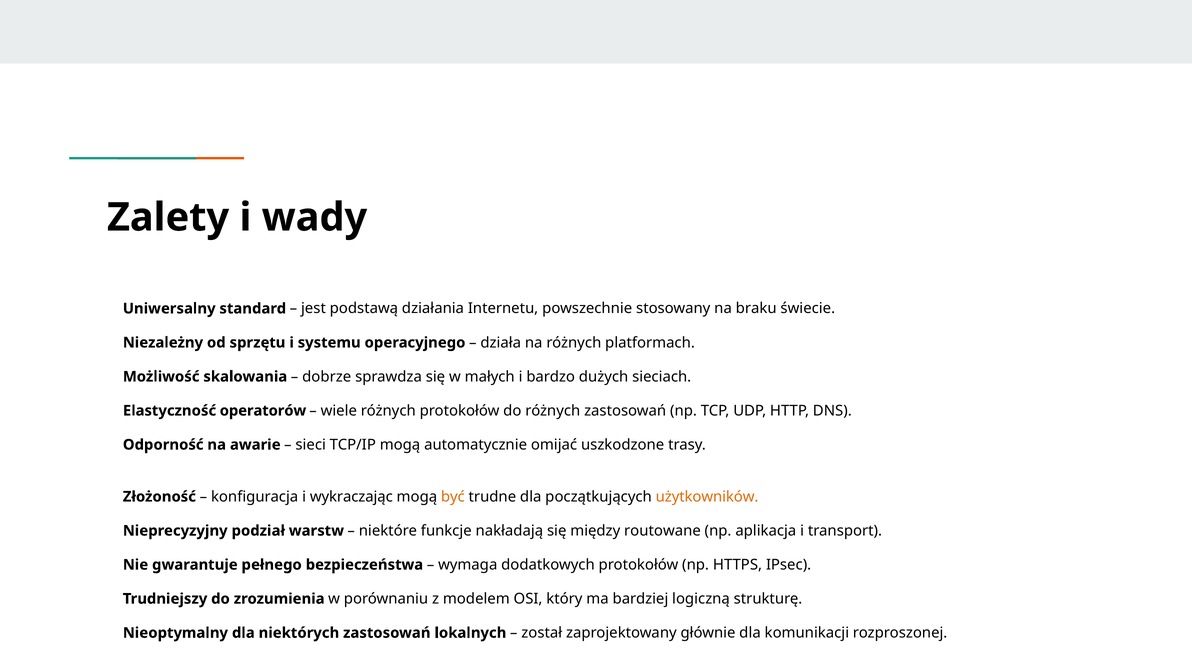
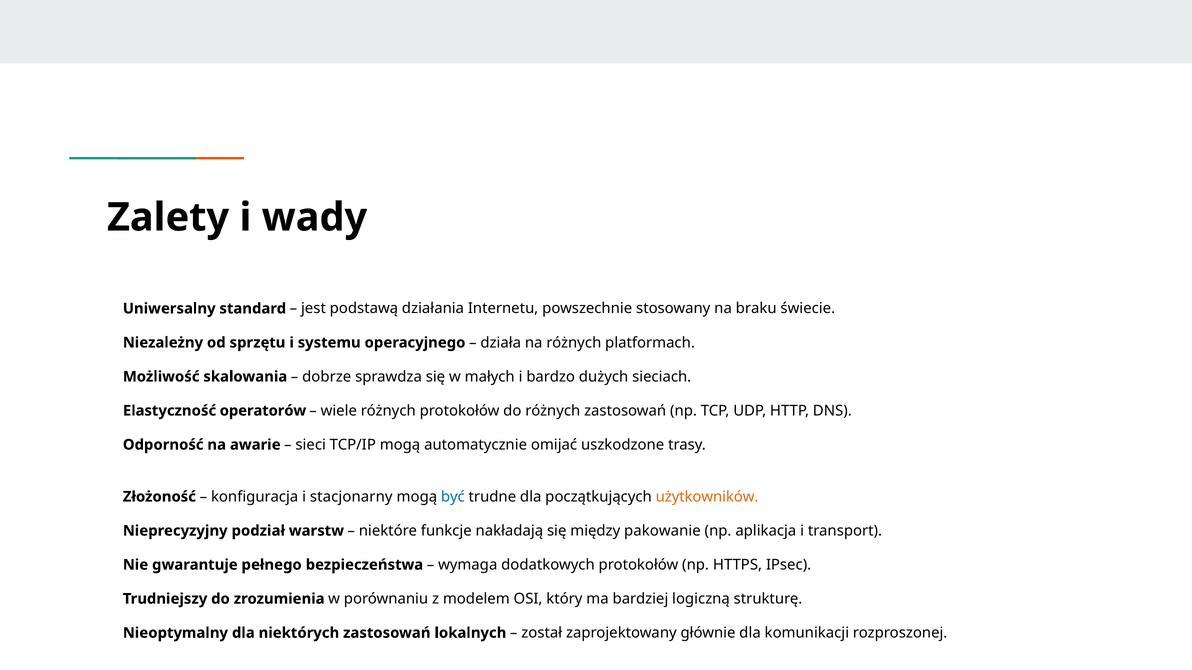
wykraczając: wykraczając -> stacjonarny
być colour: orange -> blue
routowane: routowane -> pakowanie
